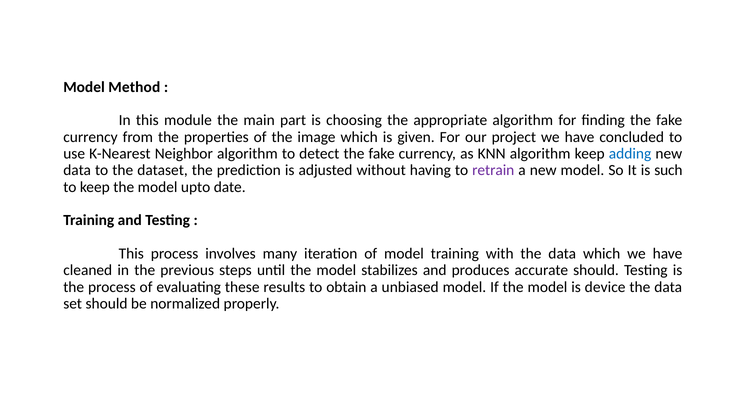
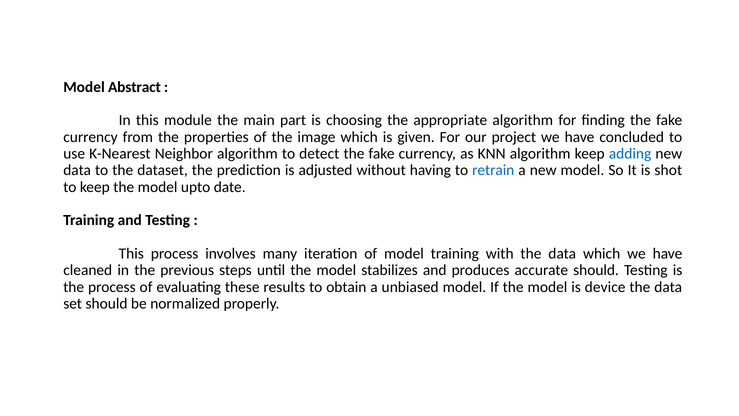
Method: Method -> Abstract
retrain colour: purple -> blue
such: such -> shot
